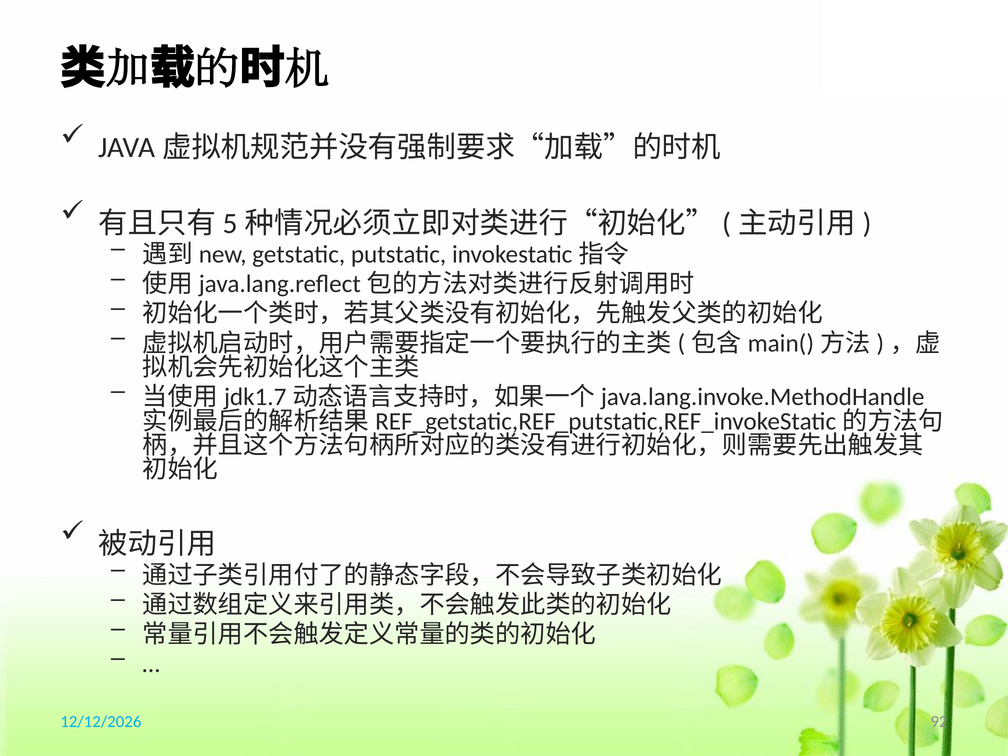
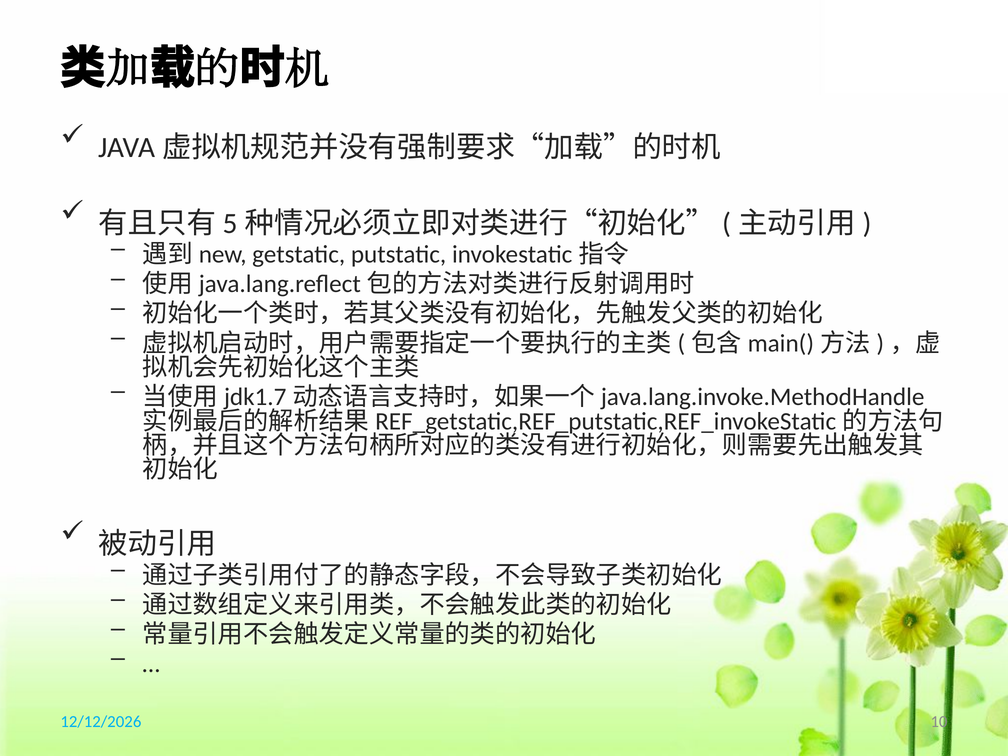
92: 92 -> 10
